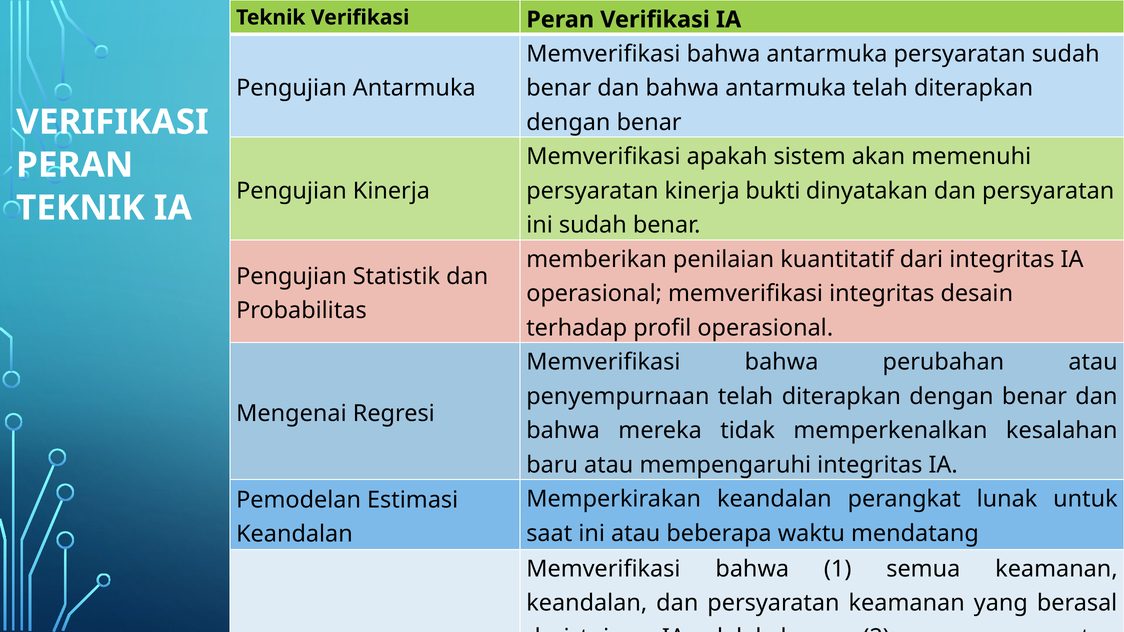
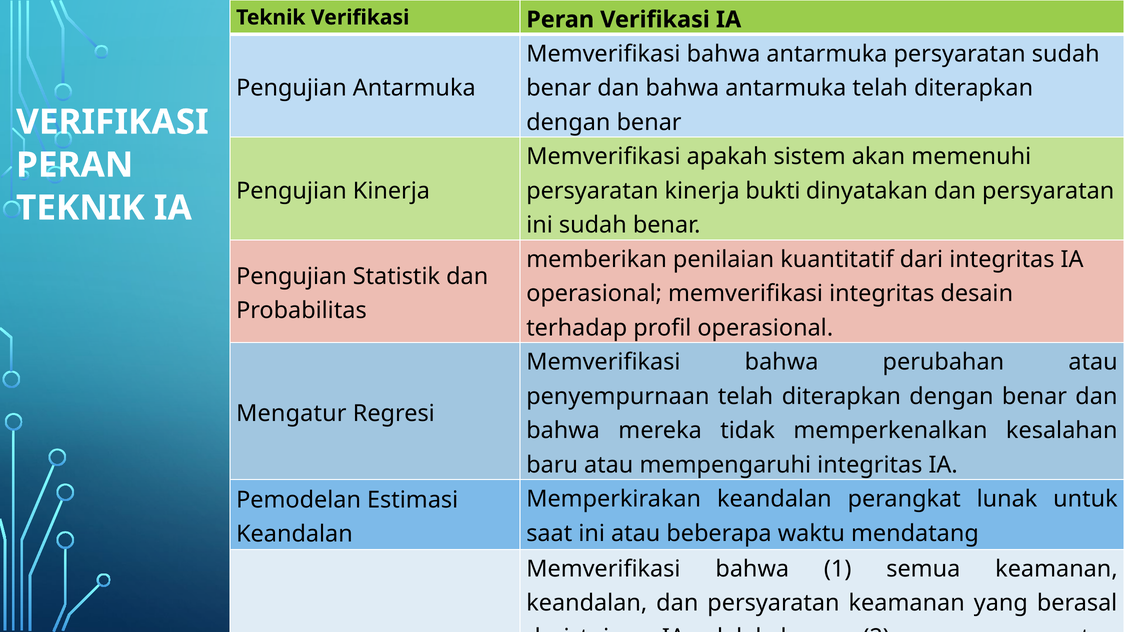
Mengenai: Mengenai -> Mengatur
